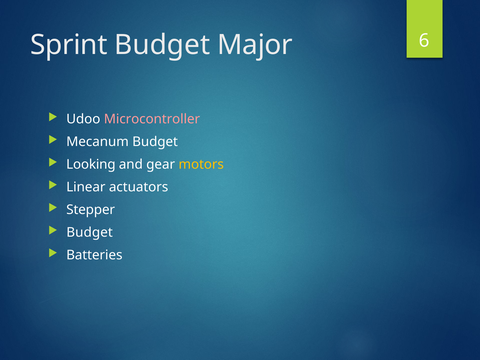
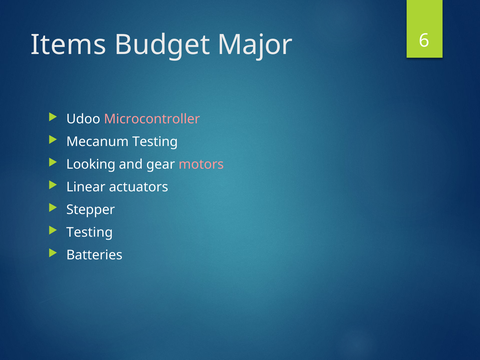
Sprint: Sprint -> Items
Mecanum Budget: Budget -> Testing
motors colour: yellow -> pink
Budget at (90, 232): Budget -> Testing
